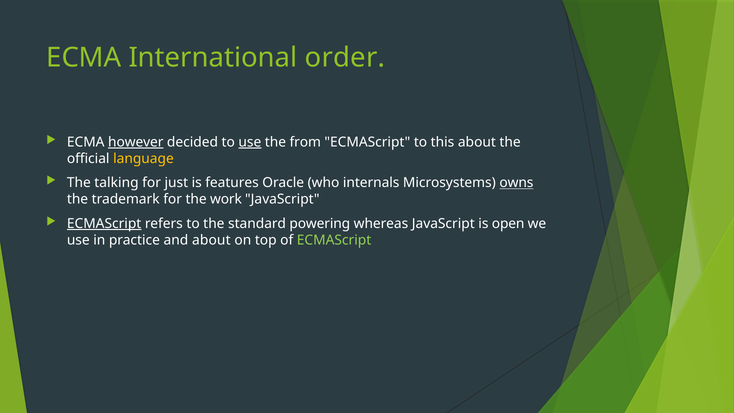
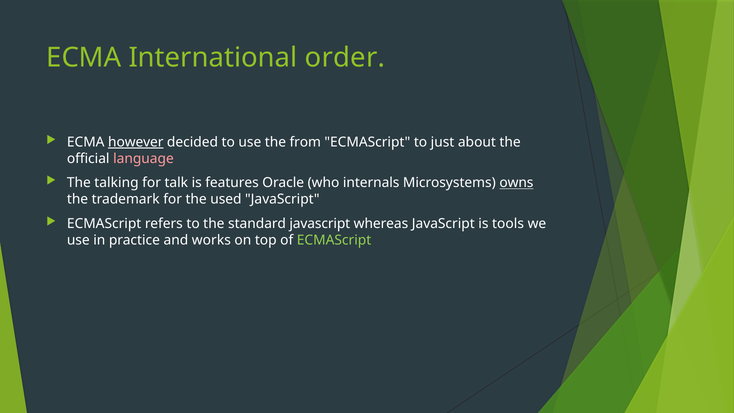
use at (250, 142) underline: present -> none
this: this -> just
language colour: yellow -> pink
just: just -> talk
work: work -> used
ECMAScript at (104, 223) underline: present -> none
standard powering: powering -> javascript
open: open -> tools
and about: about -> works
